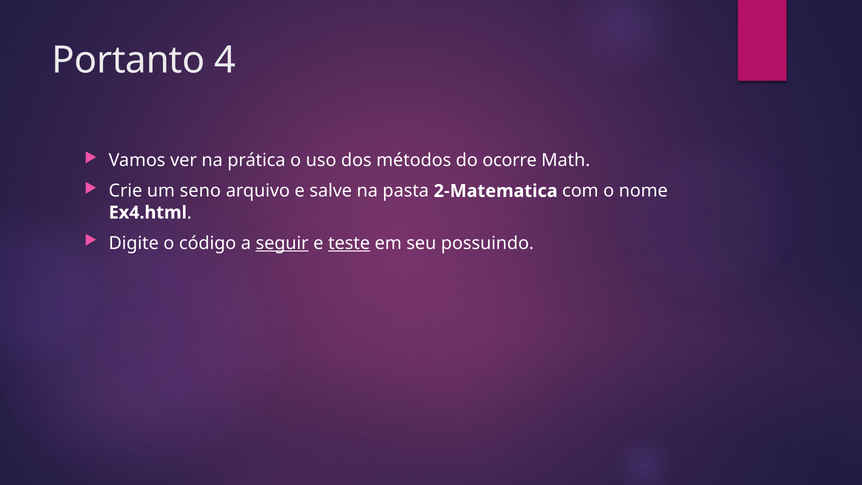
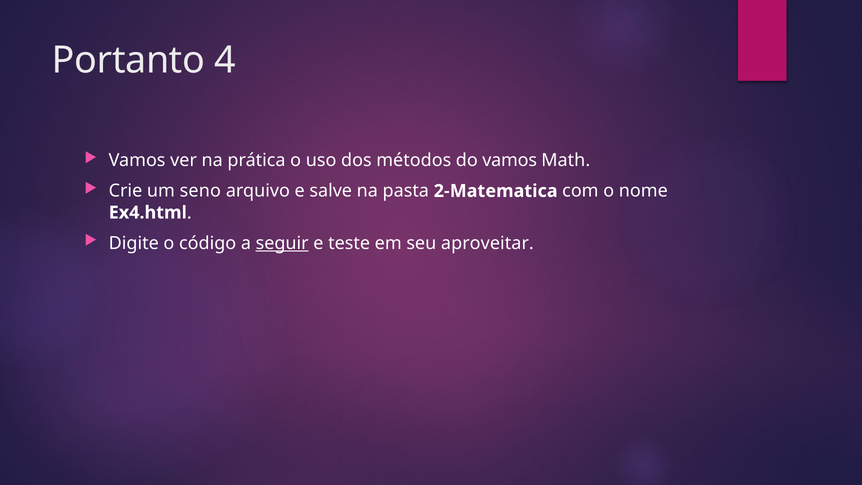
do ocorre: ocorre -> vamos
teste underline: present -> none
possuindo: possuindo -> aproveitar
